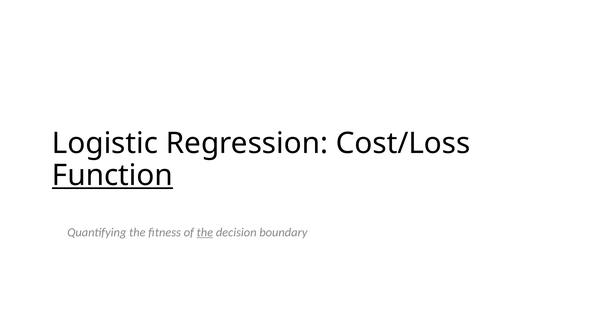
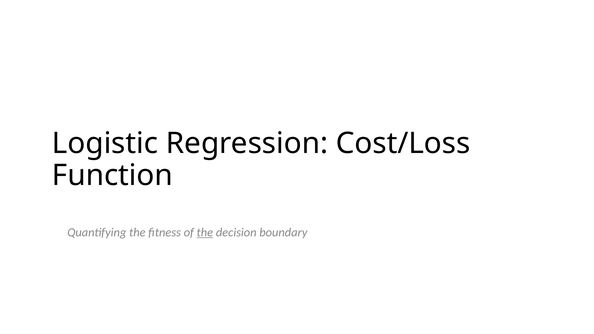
Function underline: present -> none
